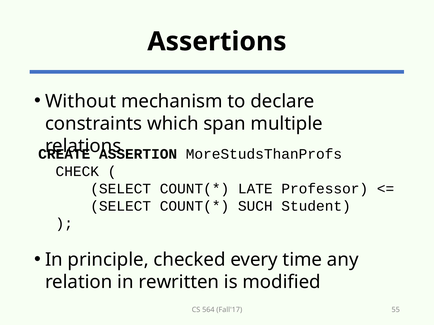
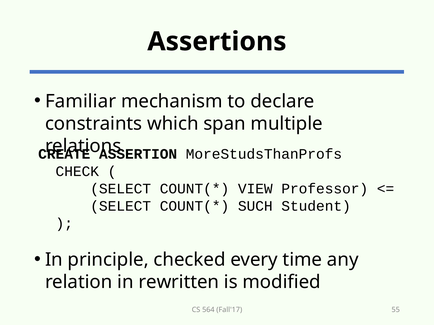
Without: Without -> Familiar
LATE: LATE -> VIEW
